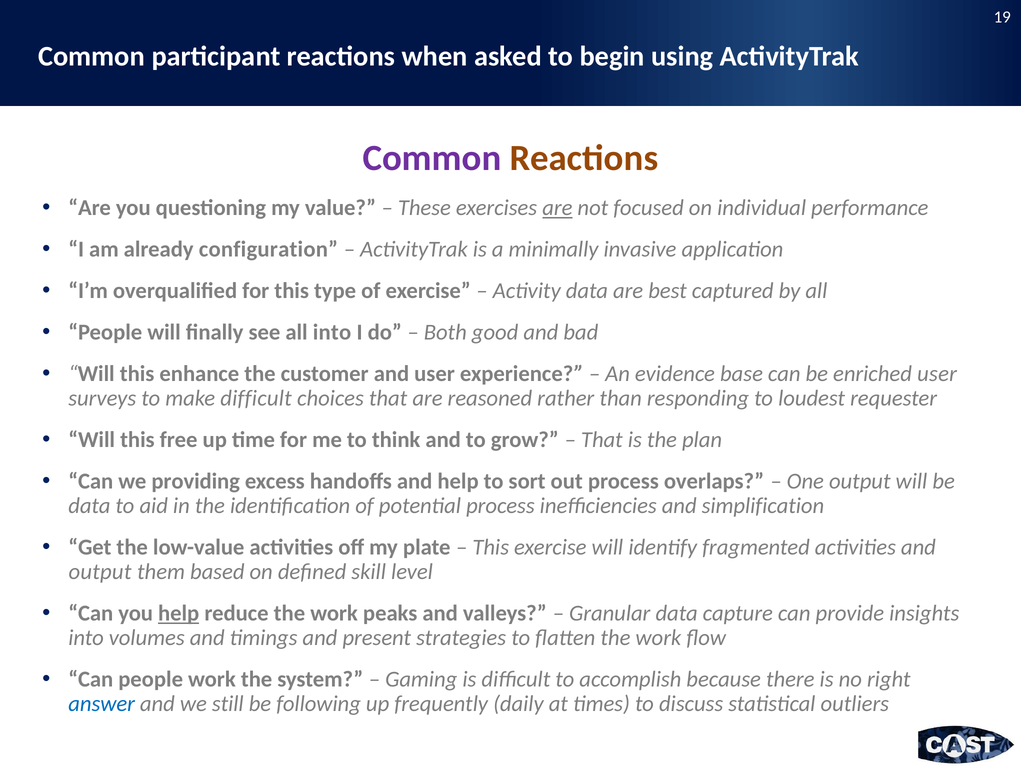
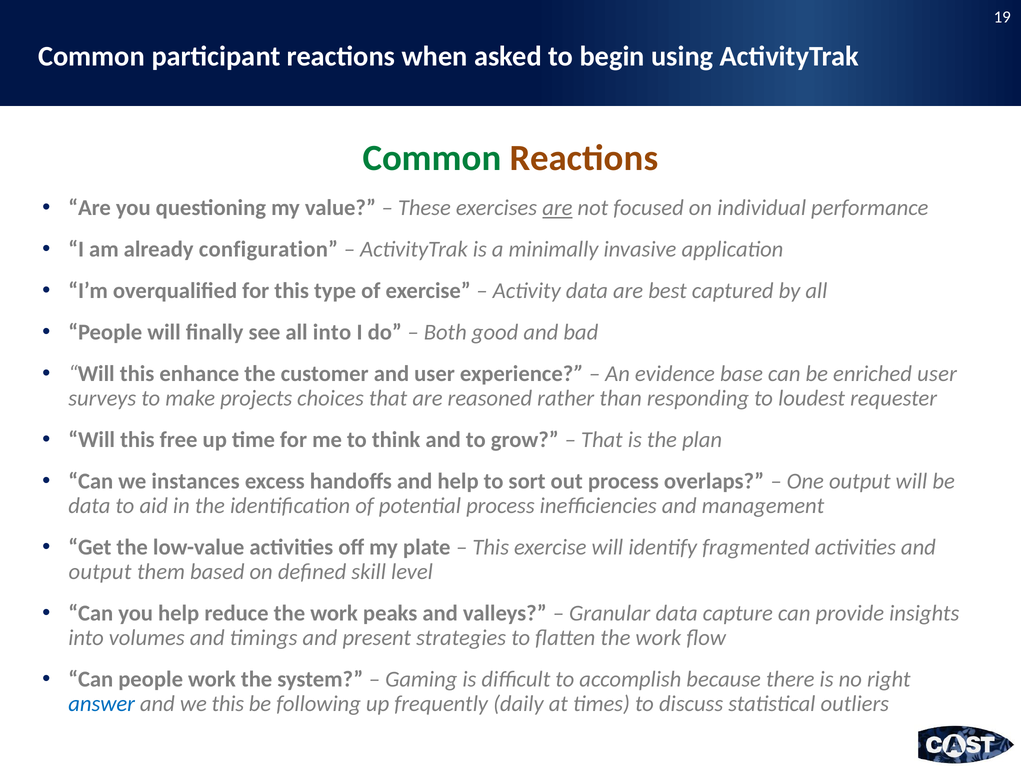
Common at (432, 158) colour: purple -> green
make difficult: difficult -> projects
providing: providing -> instances
simplification: simplification -> management
help at (179, 613) underline: present -> none
we still: still -> this
